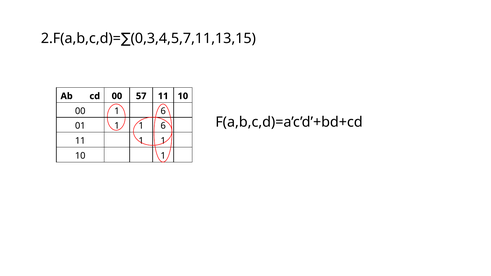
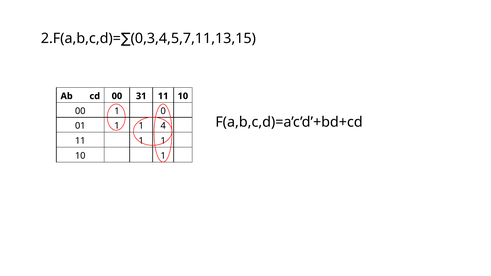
57: 57 -> 31
00 1 6: 6 -> 0
1 1 6: 6 -> 4
